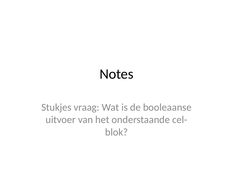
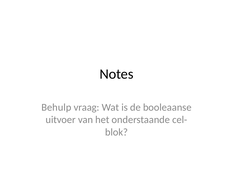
Stukjes: Stukjes -> Behulp
